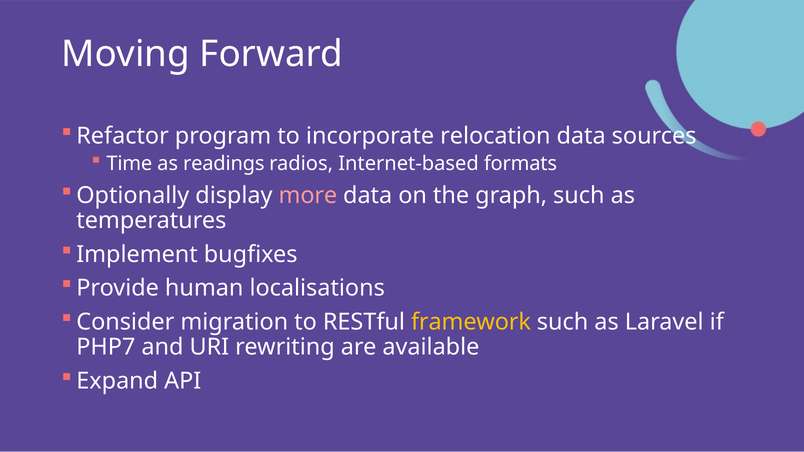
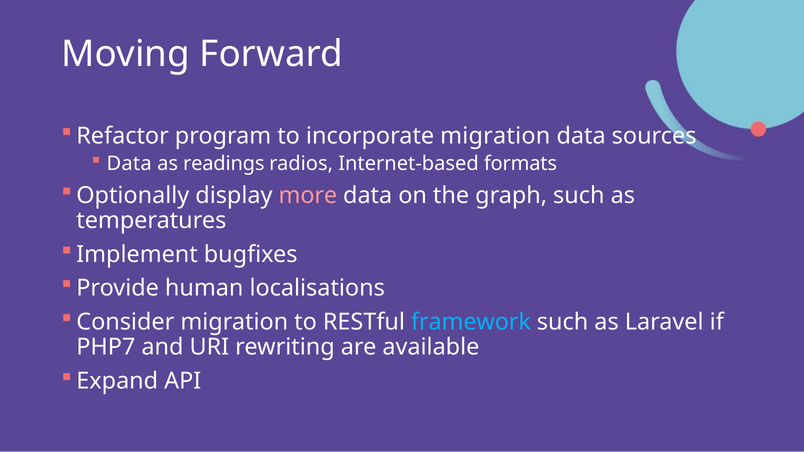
incorporate relocation: relocation -> migration
Time at (129, 164): Time -> Data
framework colour: yellow -> light blue
